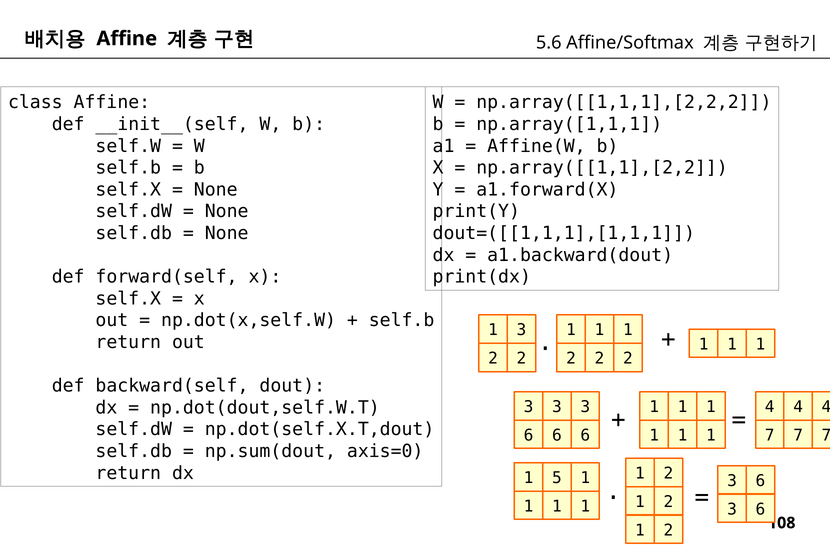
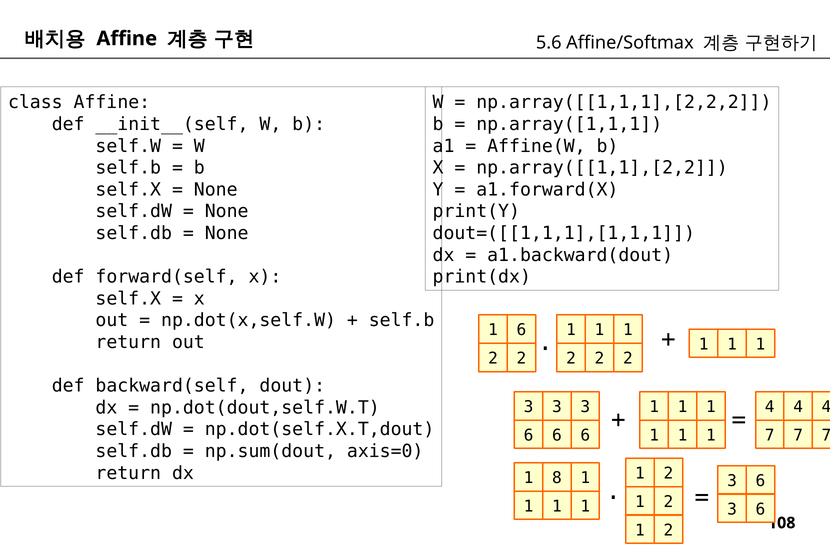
1 3: 3 -> 6
5: 5 -> 8
